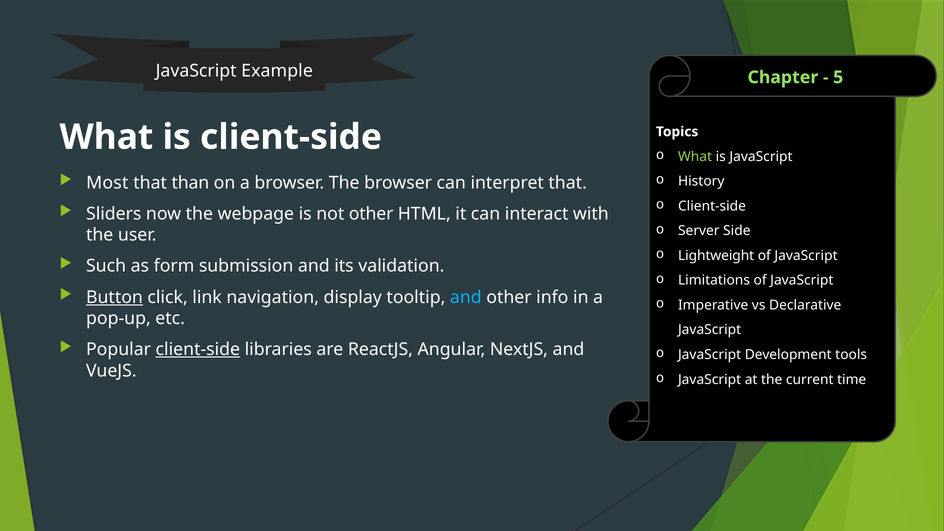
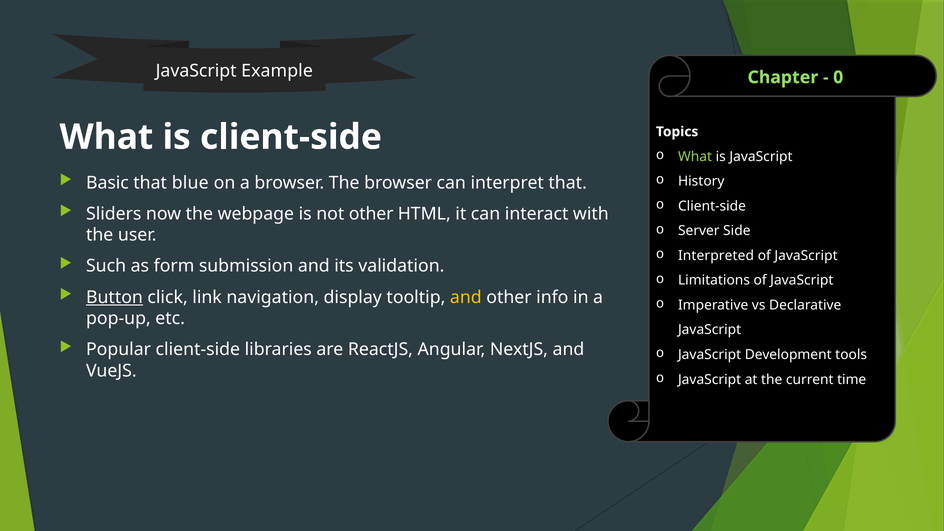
5: 5 -> 0
Most: Most -> Basic
than: than -> blue
Lightweight: Lightweight -> Interpreted
and at (466, 297) colour: light blue -> yellow
client-side at (198, 349) underline: present -> none
